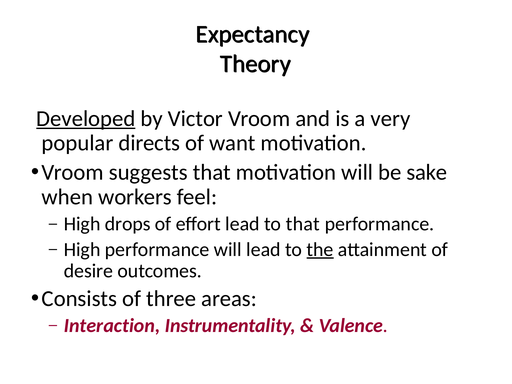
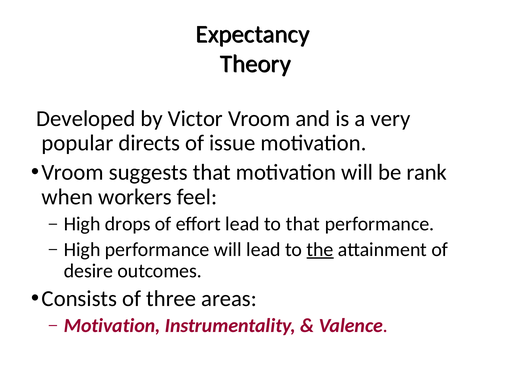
Developed underline: present -> none
want: want -> issue
sake: sake -> rank
Interaction at (112, 326): Interaction -> Motivation
